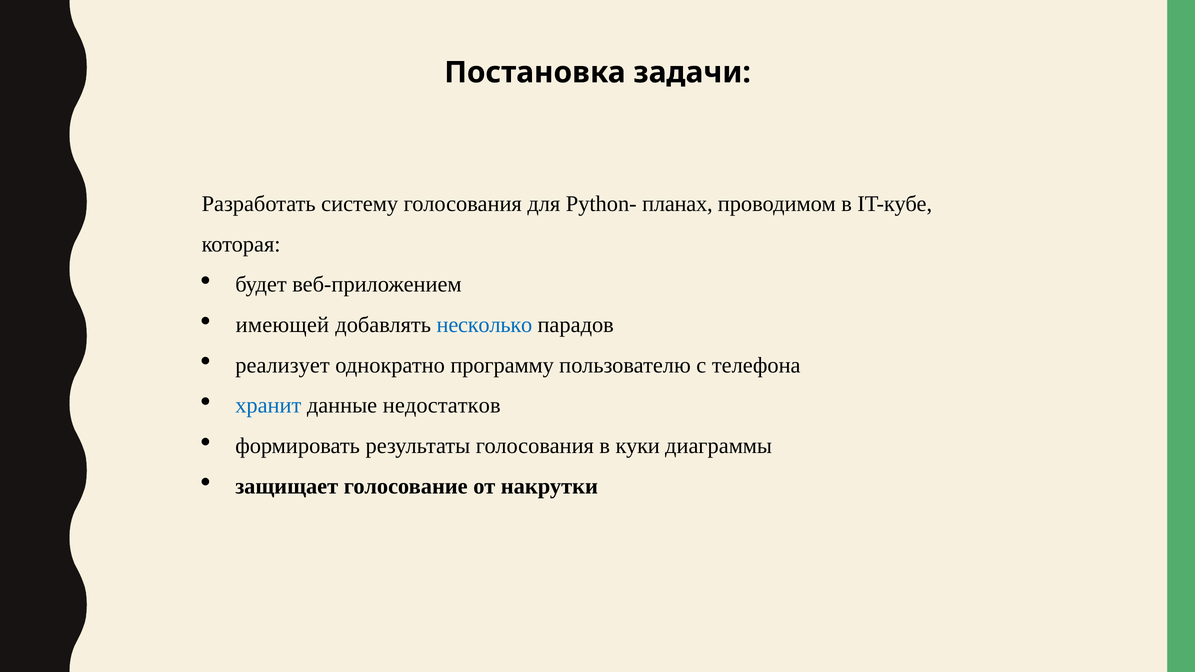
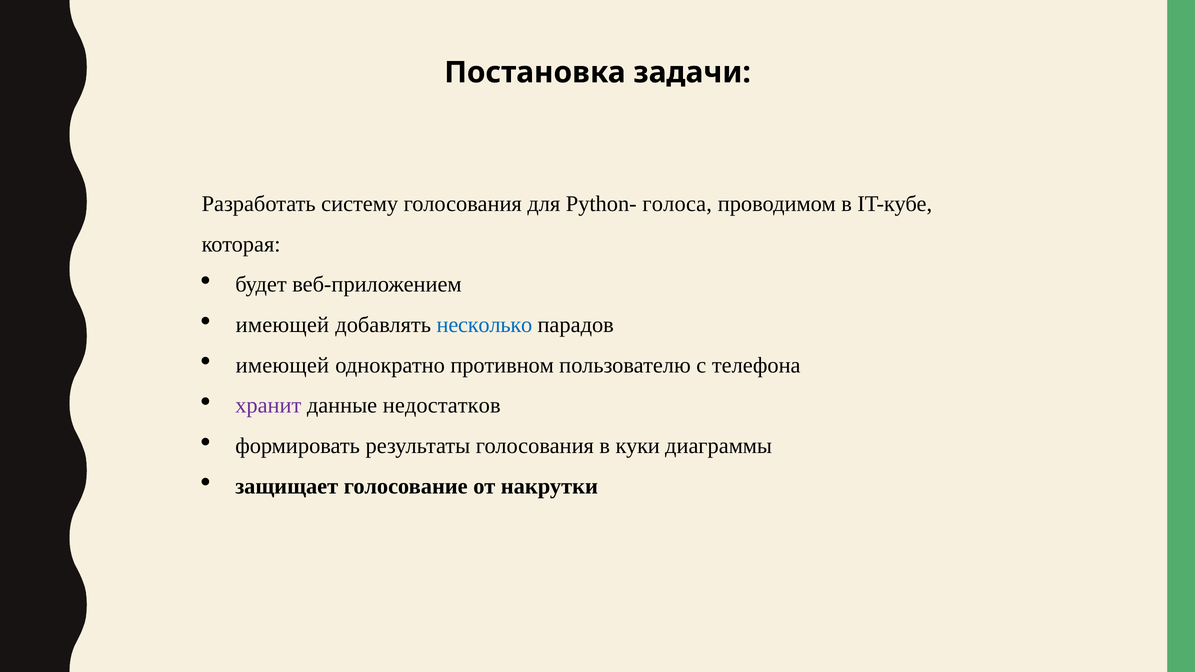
планах: планах -> голоса
реализует at (282, 365): реализует -> имеющей
программу: программу -> противном
хранит colour: blue -> purple
